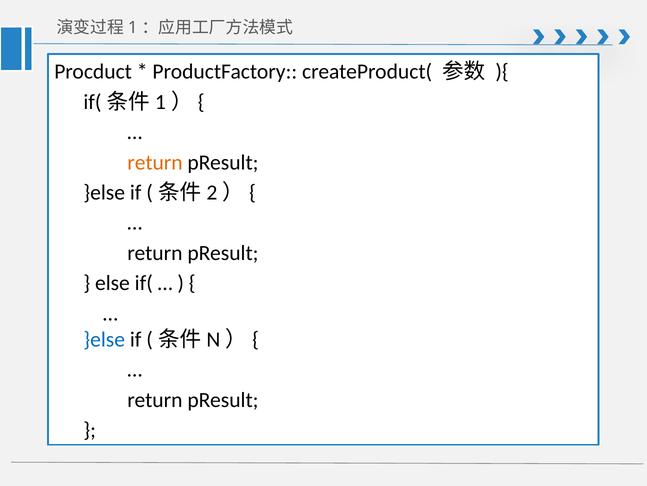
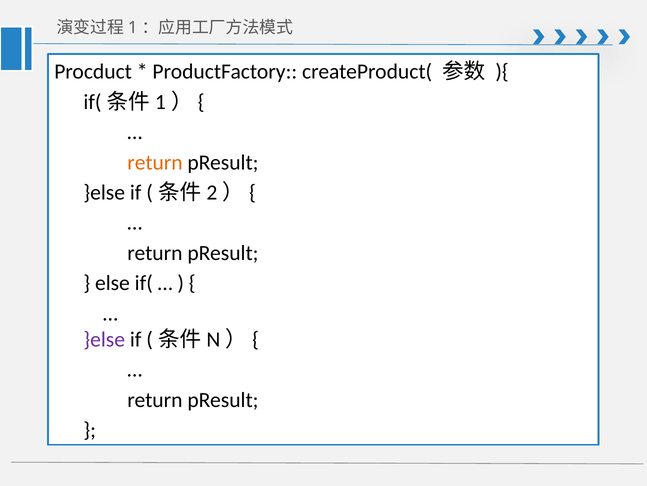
}else at (104, 339) colour: blue -> purple
